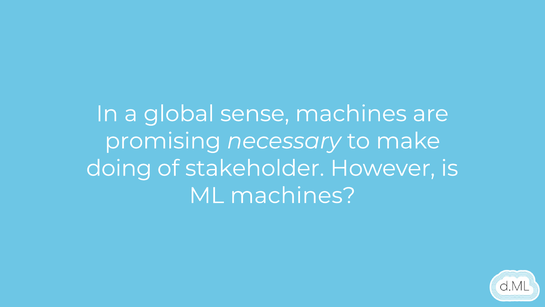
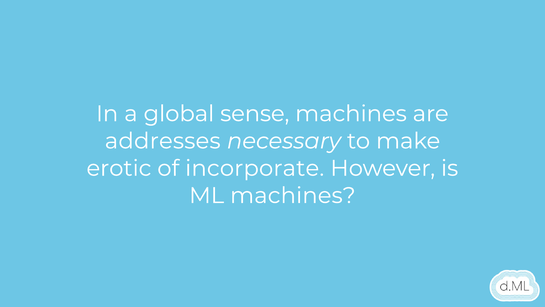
promising: promising -> addresses
doing: doing -> erotic
stakeholder: stakeholder -> incorporate
